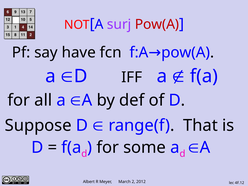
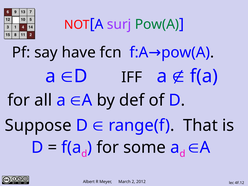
Pow(A at (157, 24) colour: red -> green
